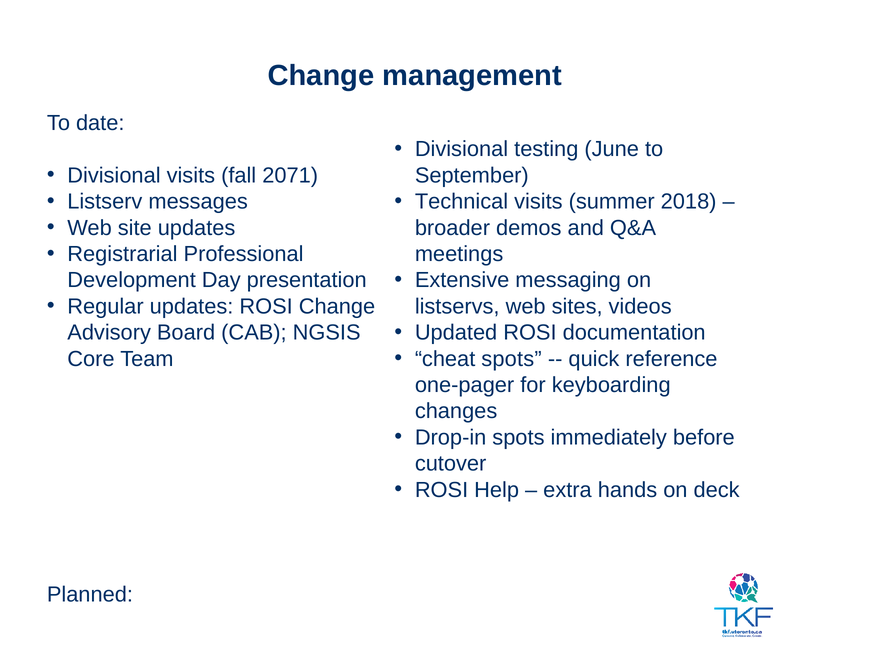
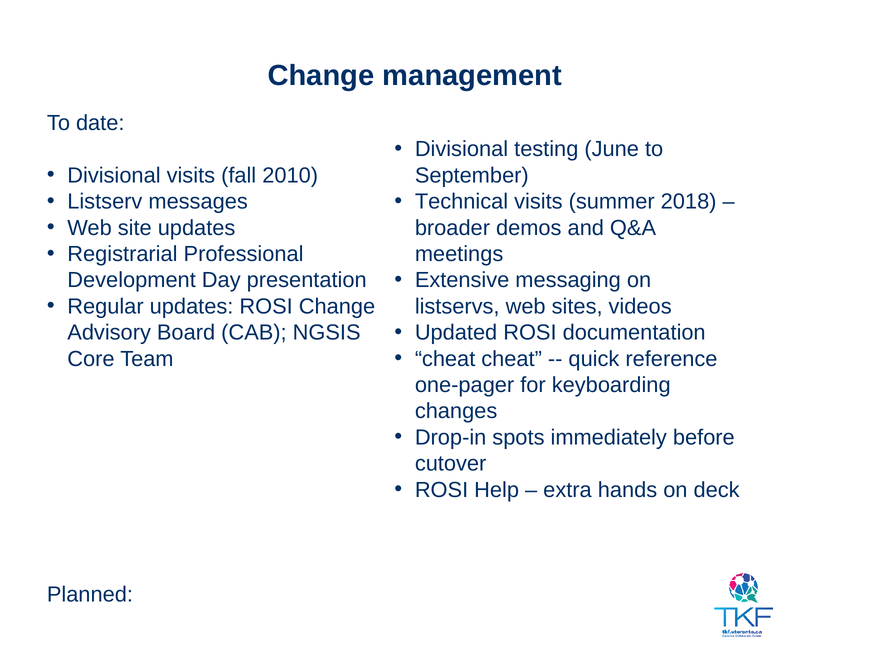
2071: 2071 -> 2010
cheat spots: spots -> cheat
